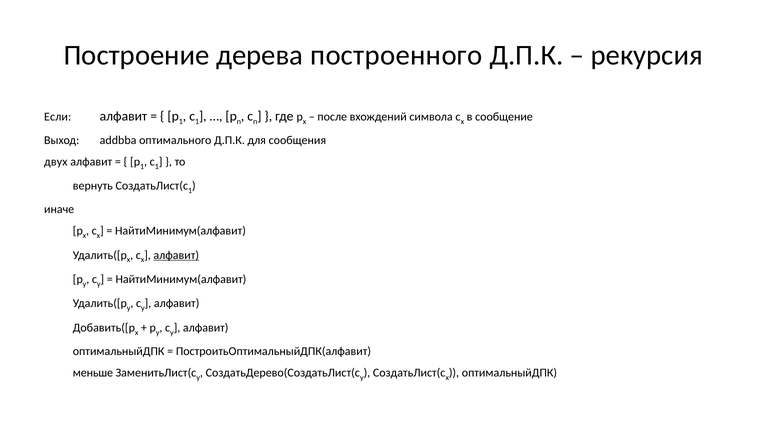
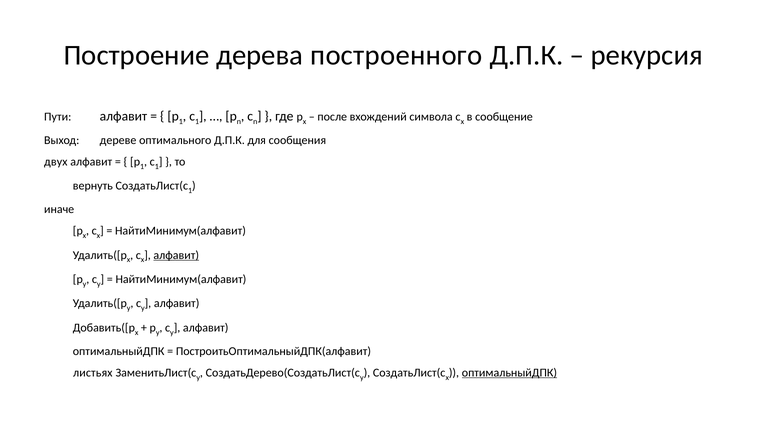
Если: Если -> Пути
addbba: addbba -> дереве
меньше: меньше -> листьях
оптимальныйДПК at (509, 373) underline: none -> present
